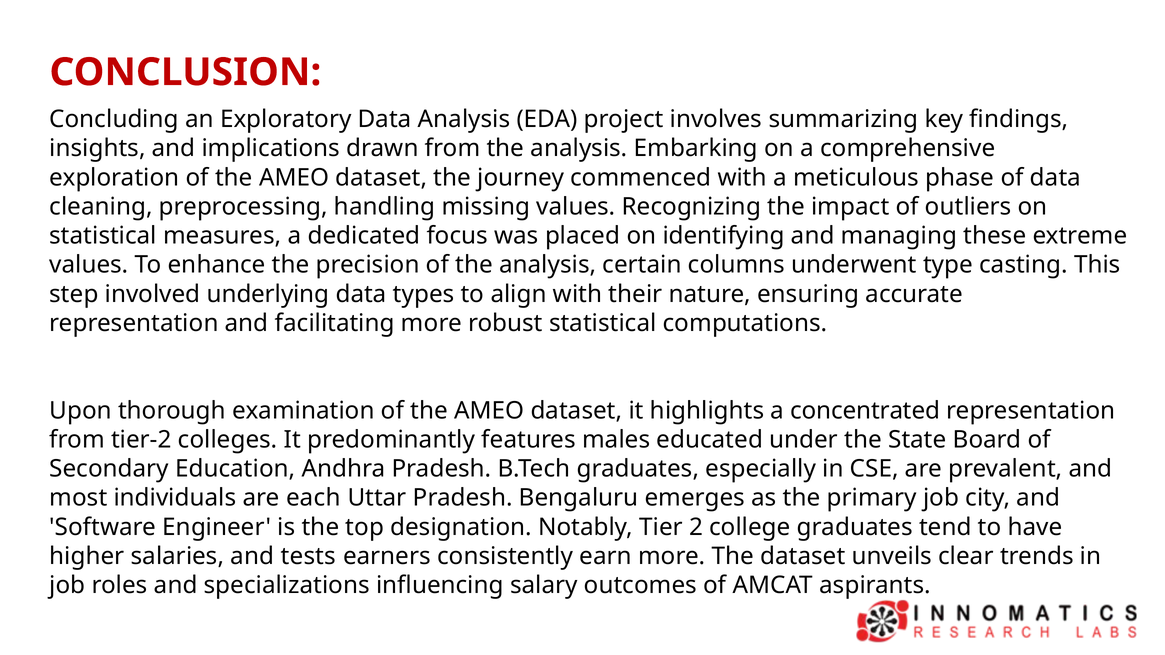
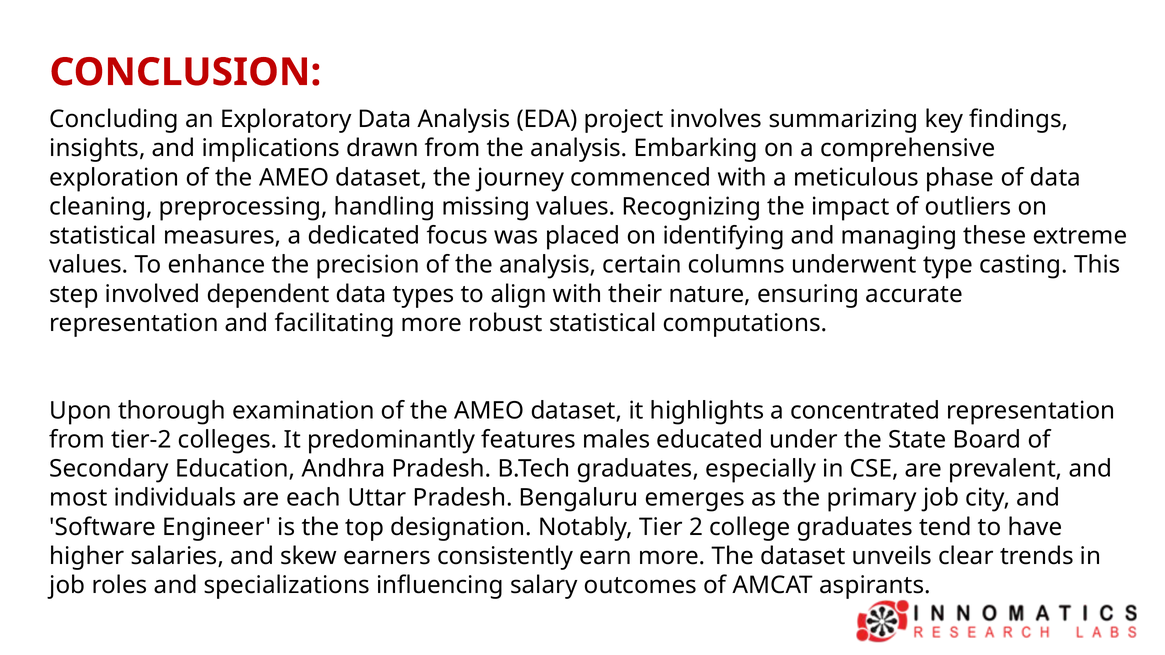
underlying: underlying -> dependent
tests: tests -> skew
